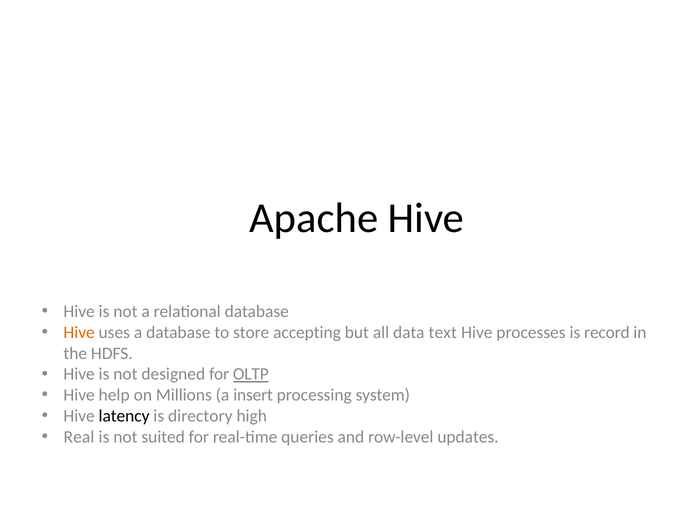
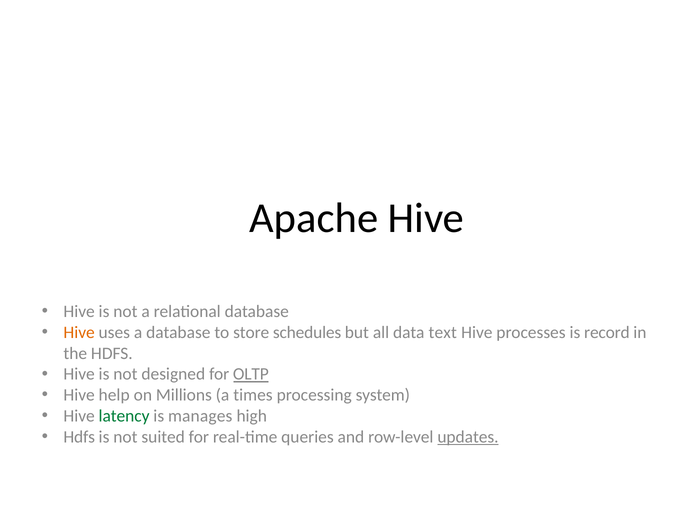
accepting: accepting -> schedules
insert: insert -> times
latency colour: black -> green
directory: directory -> manages
Real at (79, 437): Real -> Hdfs
updates underline: none -> present
